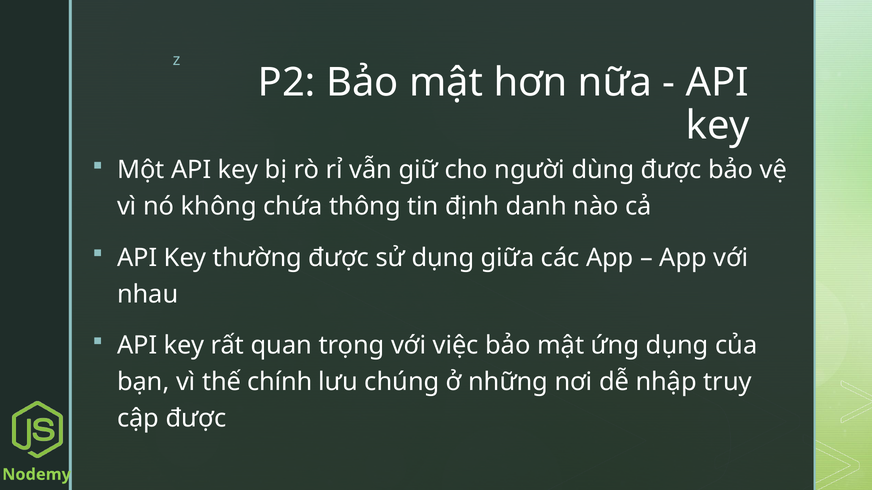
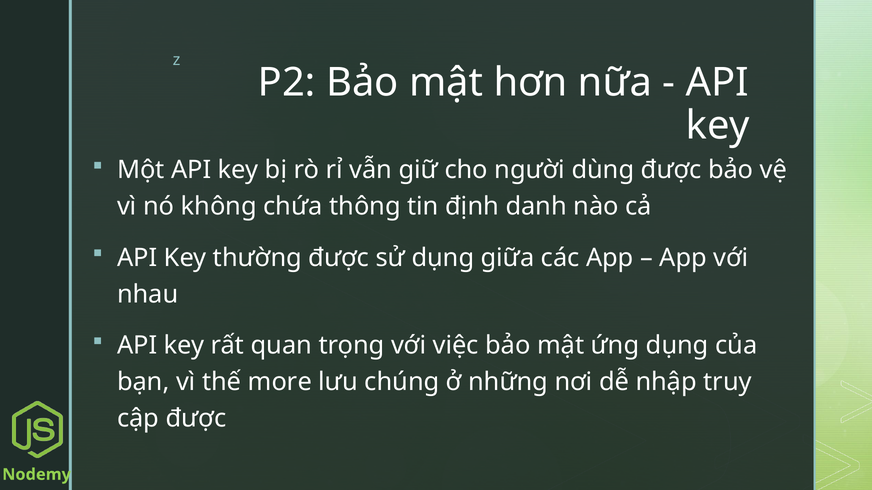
chính: chính -> more
